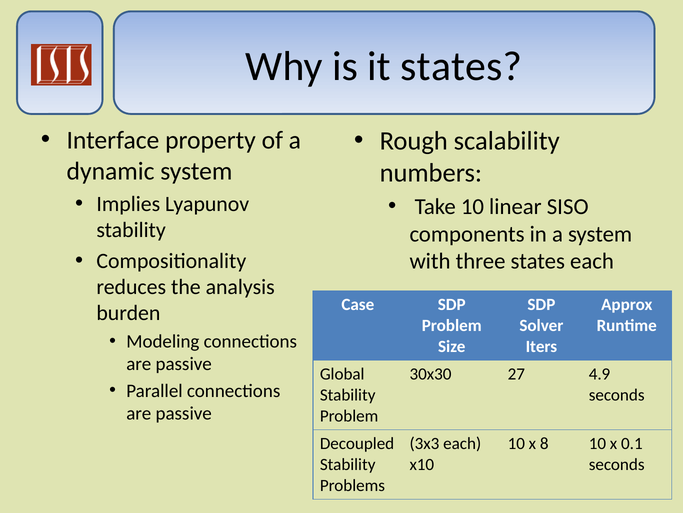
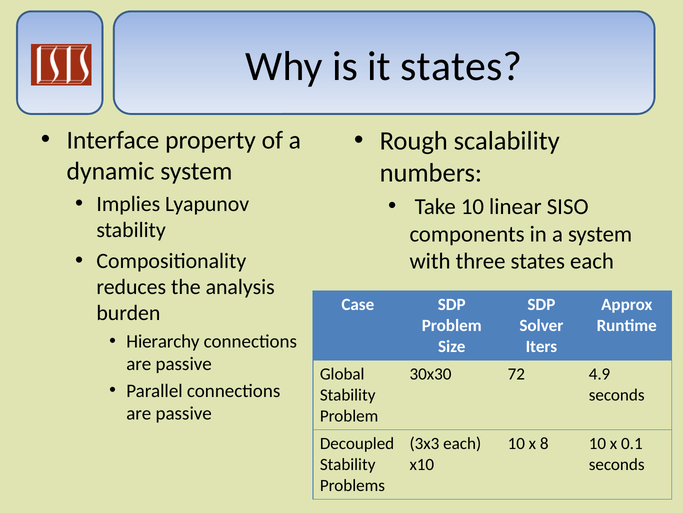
Modeling: Modeling -> Hierarchy
27: 27 -> 72
